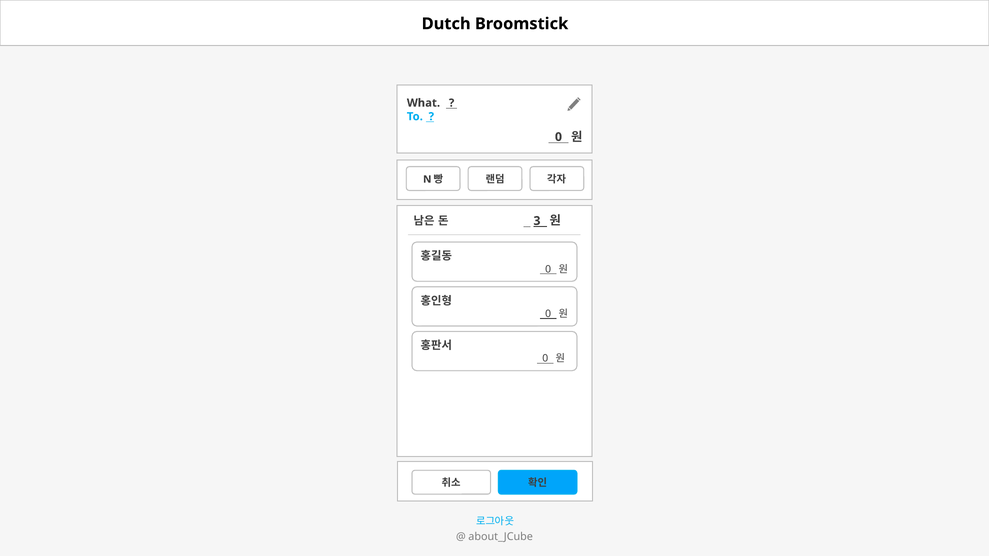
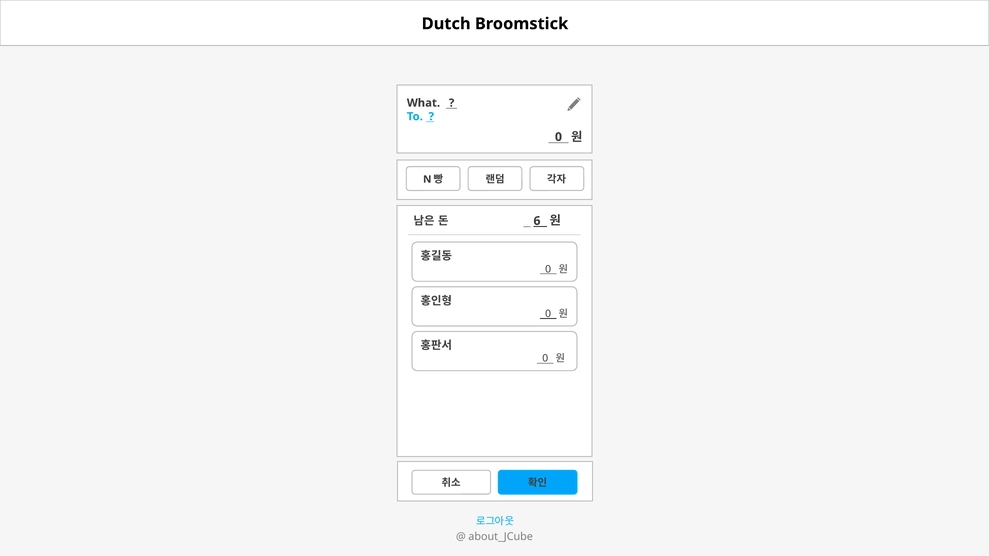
3: 3 -> 6
